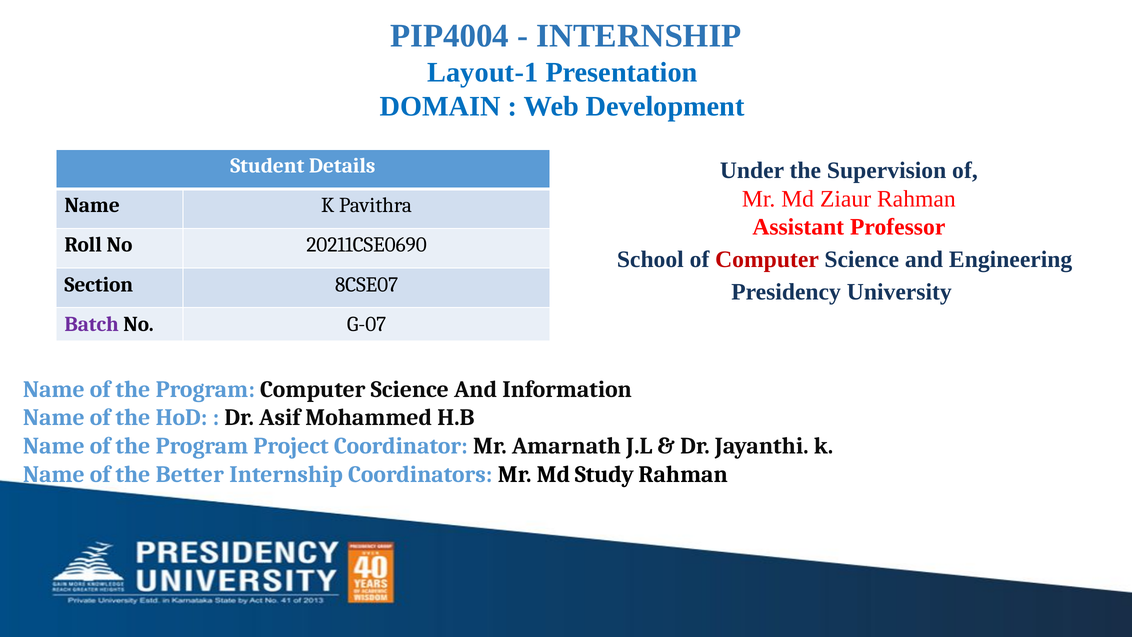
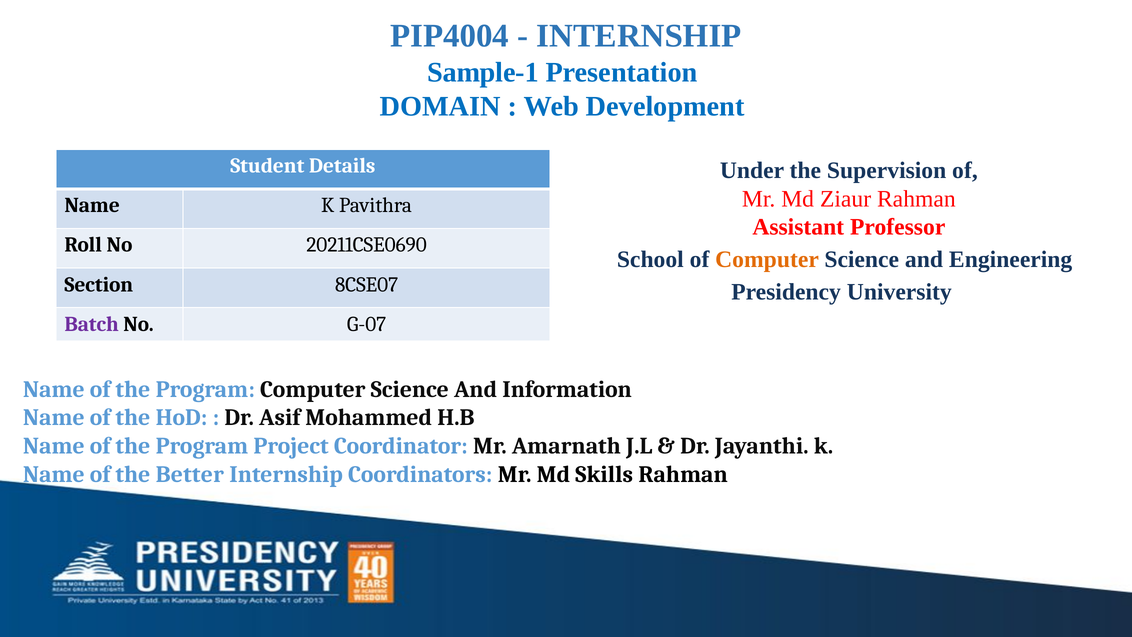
Layout-1: Layout-1 -> Sample-1
Computer at (767, 259) colour: red -> orange
Study: Study -> Skills
